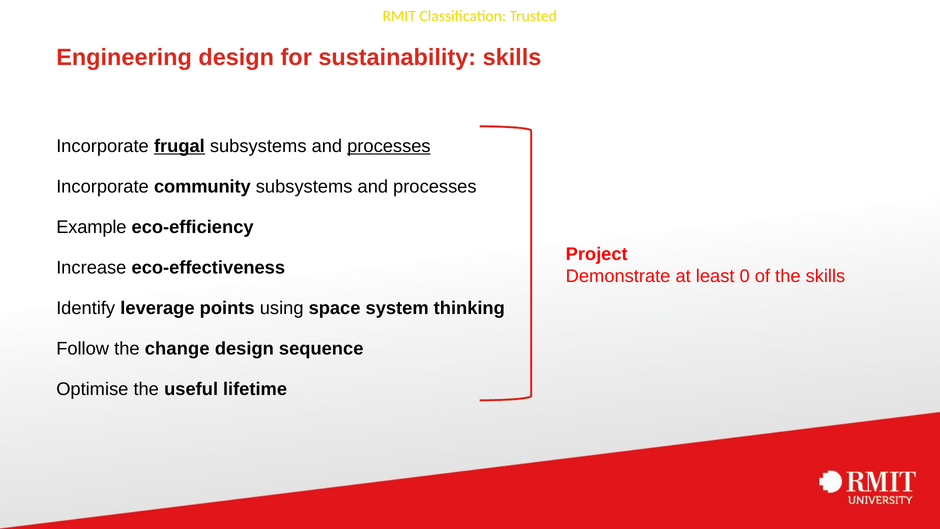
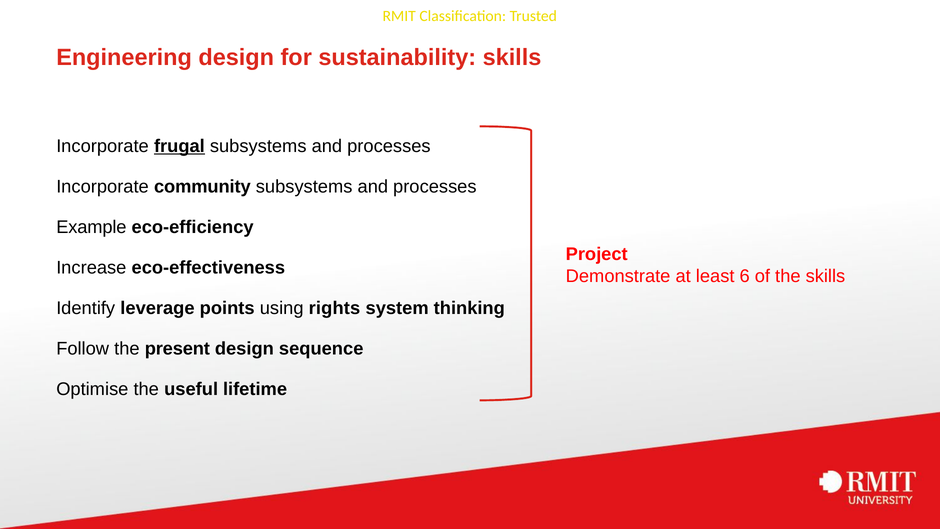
processes at (389, 146) underline: present -> none
0: 0 -> 6
space: space -> rights
change: change -> present
